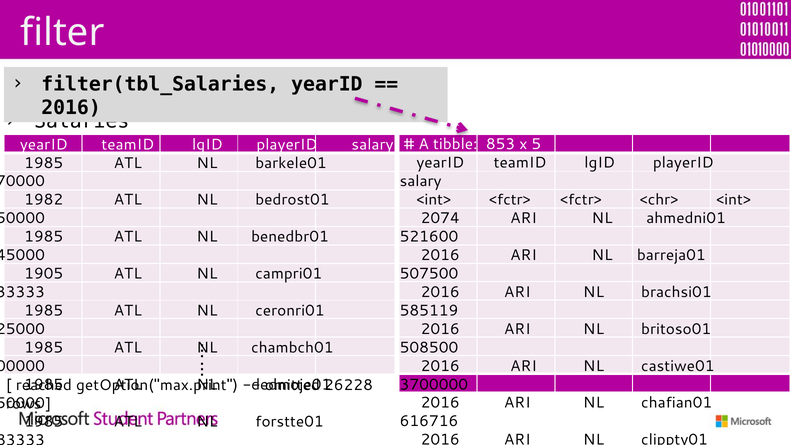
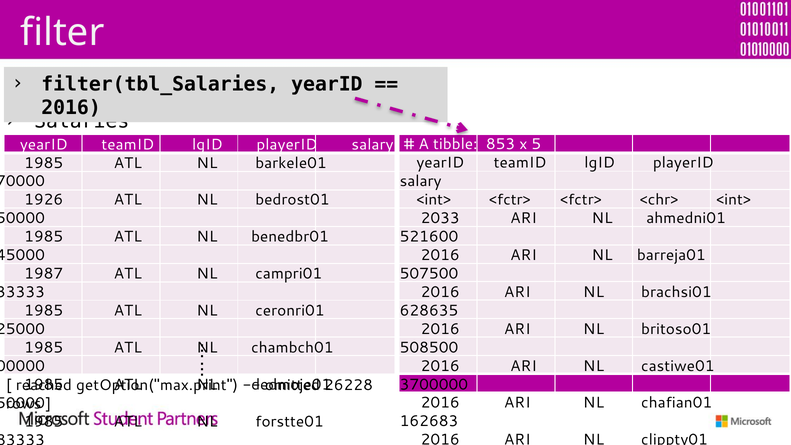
1982: 1982 -> 1926
2074: 2074 -> 2033
1905: 1905 -> 1987
585119: 585119 -> 628635
616716: 616716 -> 162683
